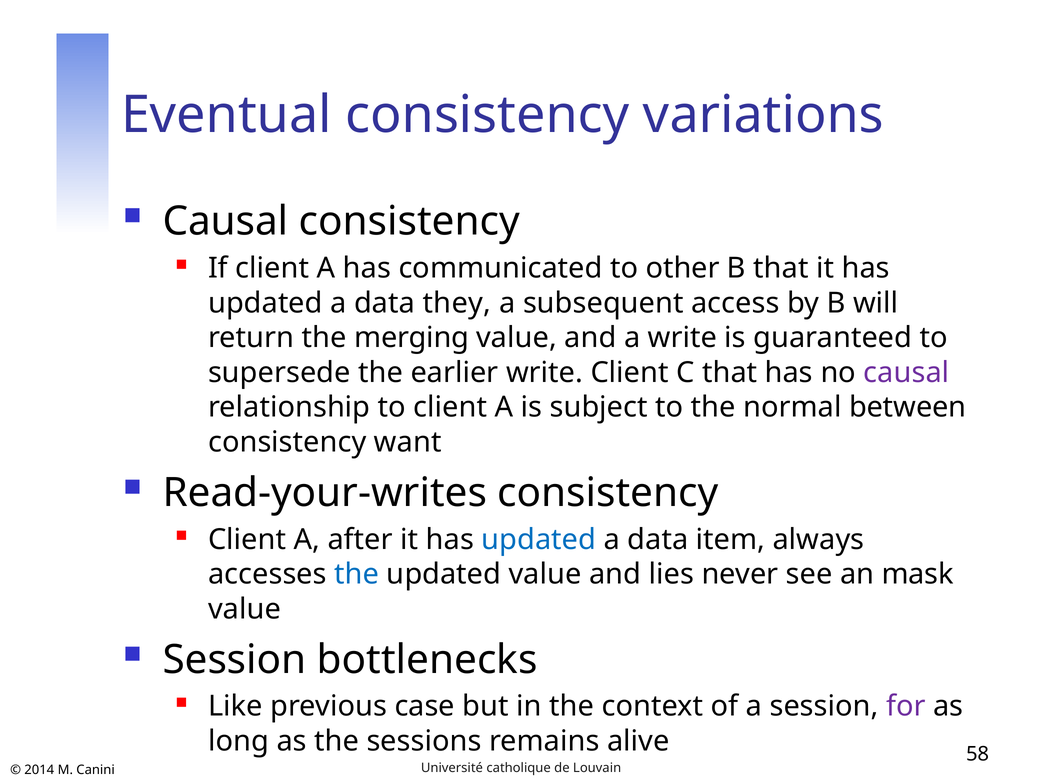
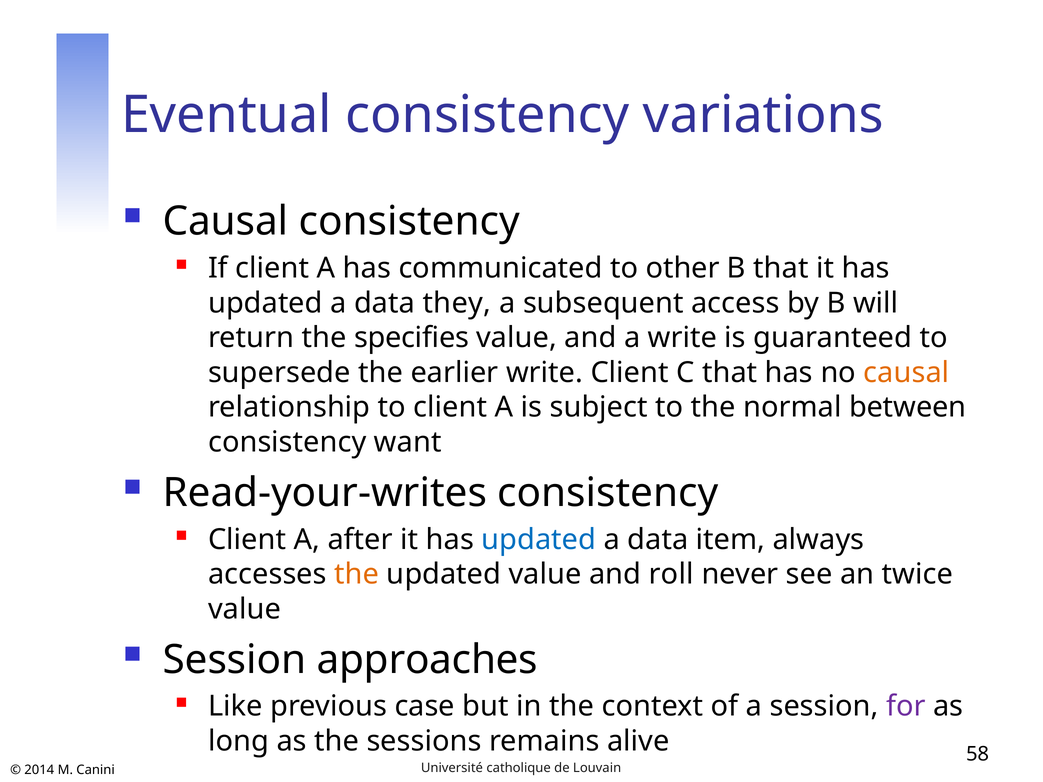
merging: merging -> specifies
causal at (906, 373) colour: purple -> orange
the at (357, 574) colour: blue -> orange
lies: lies -> roll
mask: mask -> twice
bottlenecks: bottlenecks -> approaches
